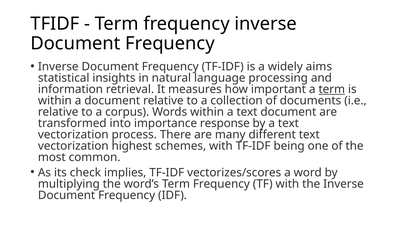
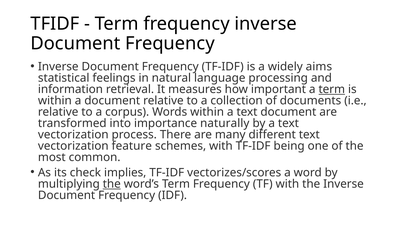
insights: insights -> feelings
response: response -> naturally
highest: highest -> feature
the at (112, 184) underline: none -> present
